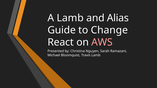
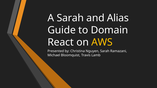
A Lamb: Lamb -> Sarah
Change: Change -> Domain
AWS colour: pink -> yellow
